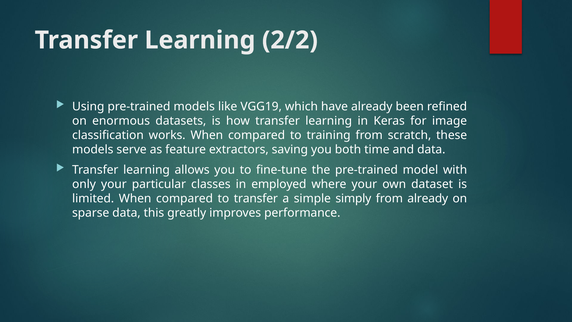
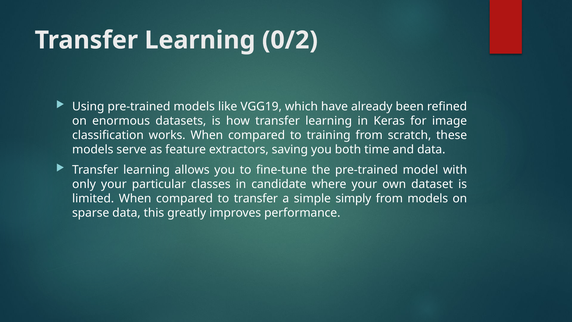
2/2: 2/2 -> 0/2
employed: employed -> candidate
from already: already -> models
